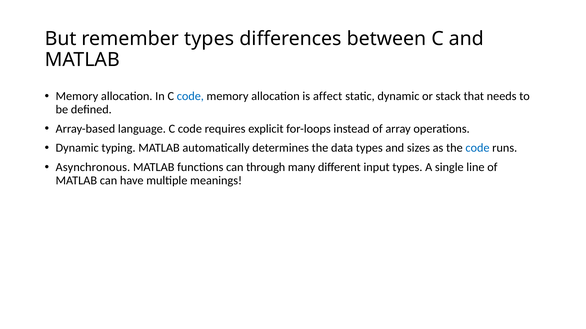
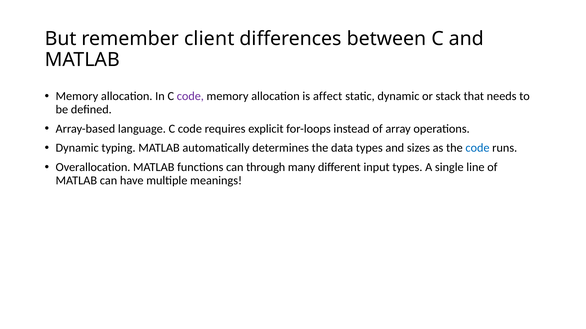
remember types: types -> client
code at (190, 96) colour: blue -> purple
Asynchronous: Asynchronous -> Overallocation
